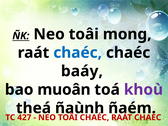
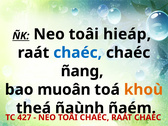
mong: mong -> hieáp
baáy: baáy -> ñang
khoù colour: purple -> orange
